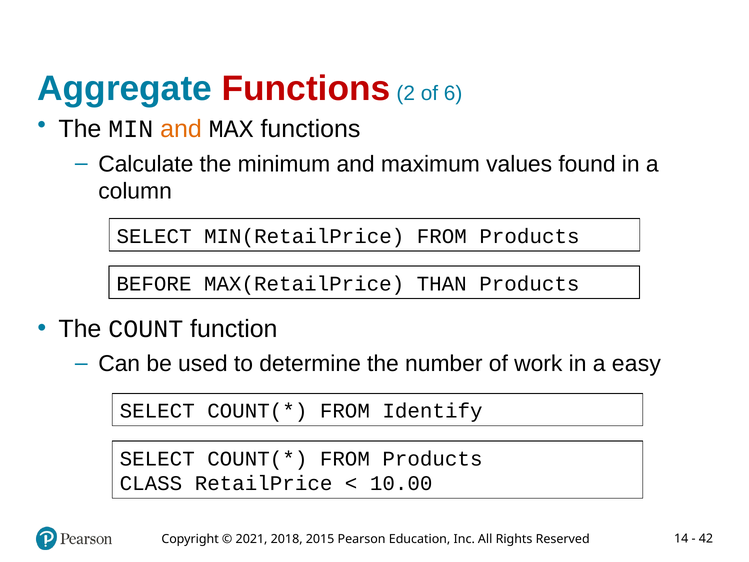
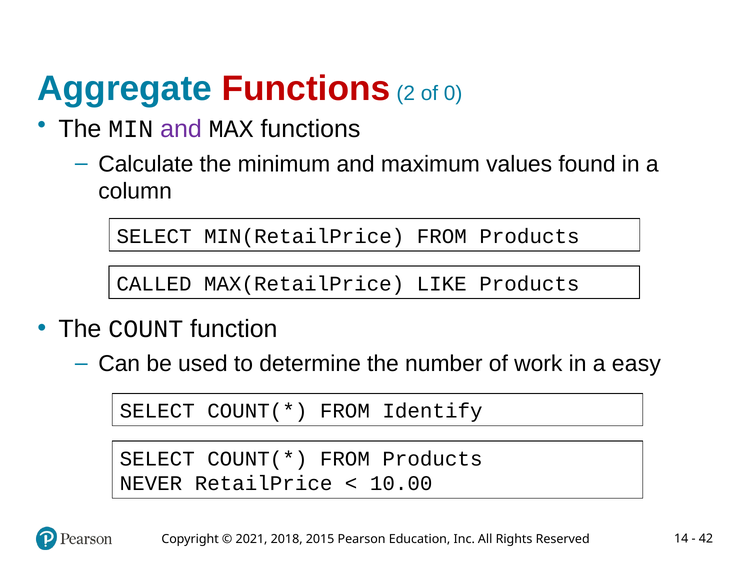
6: 6 -> 0
and at (181, 129) colour: orange -> purple
BEFORE: BEFORE -> CALLED
THAN: THAN -> LIKE
CLASS: CLASS -> NEVER
